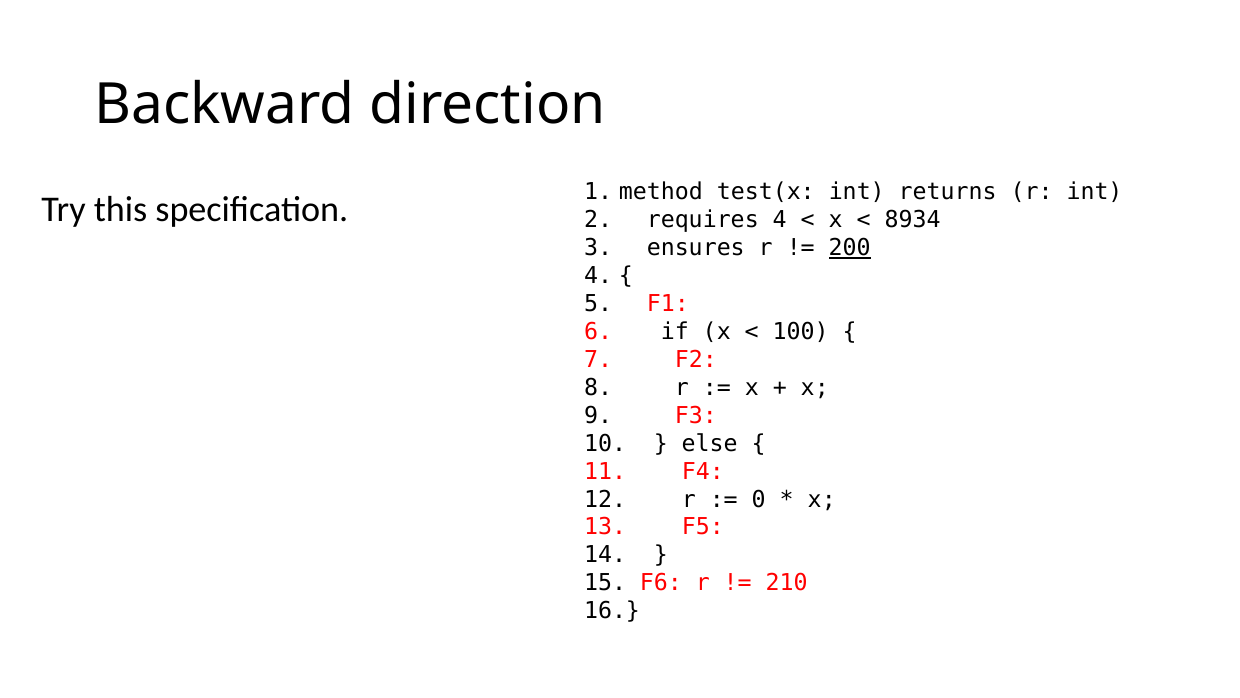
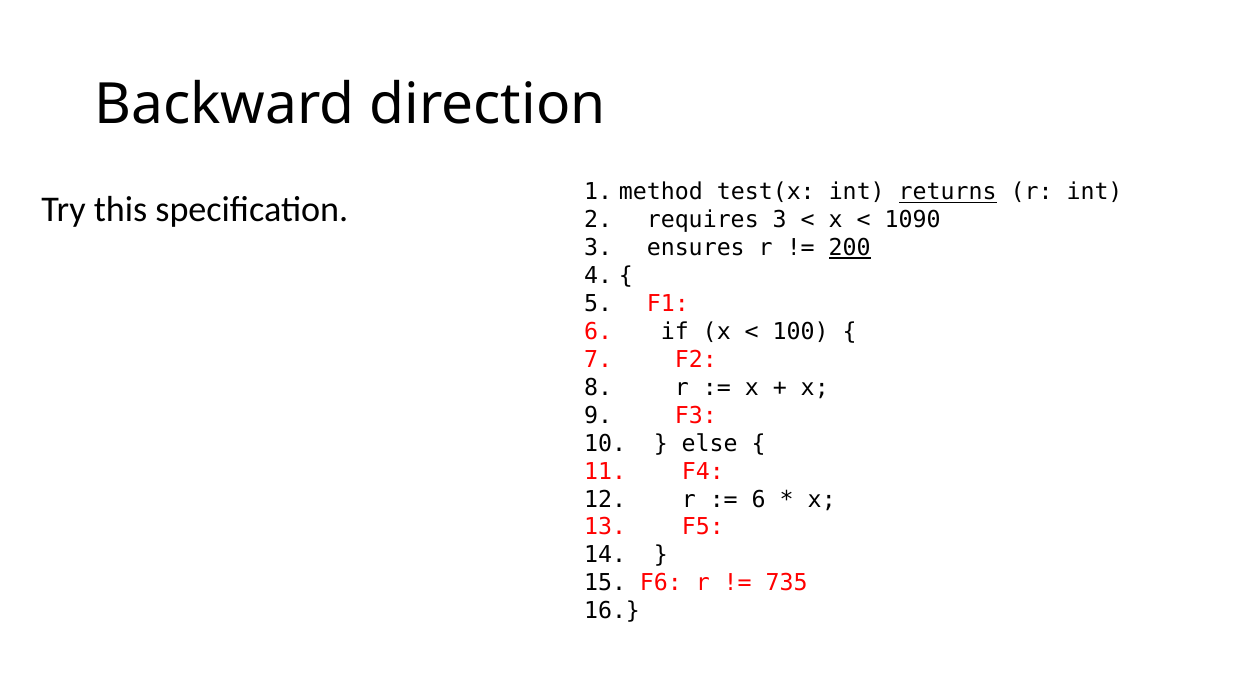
returns underline: none -> present
requires 4: 4 -> 3
8934: 8934 -> 1090
0 at (759, 499): 0 -> 6
210: 210 -> 735
